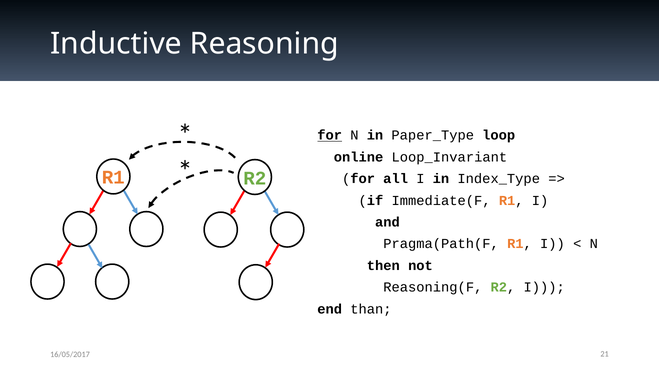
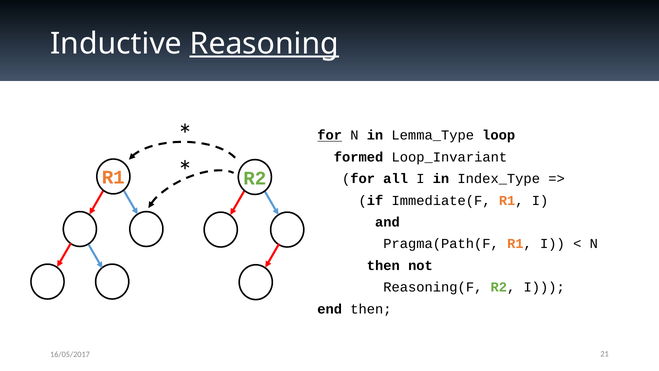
Reasoning underline: none -> present
Paper_Type: Paper_Type -> Lemma_Type
online: online -> formed
end than: than -> then
